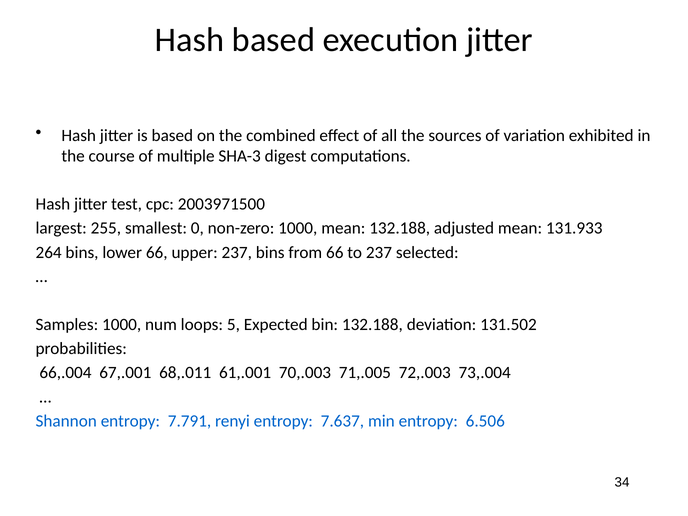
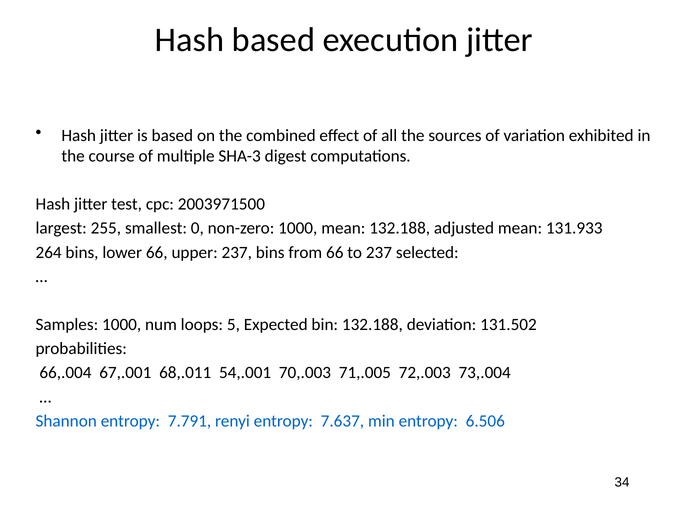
61,.001: 61,.001 -> 54,.001
